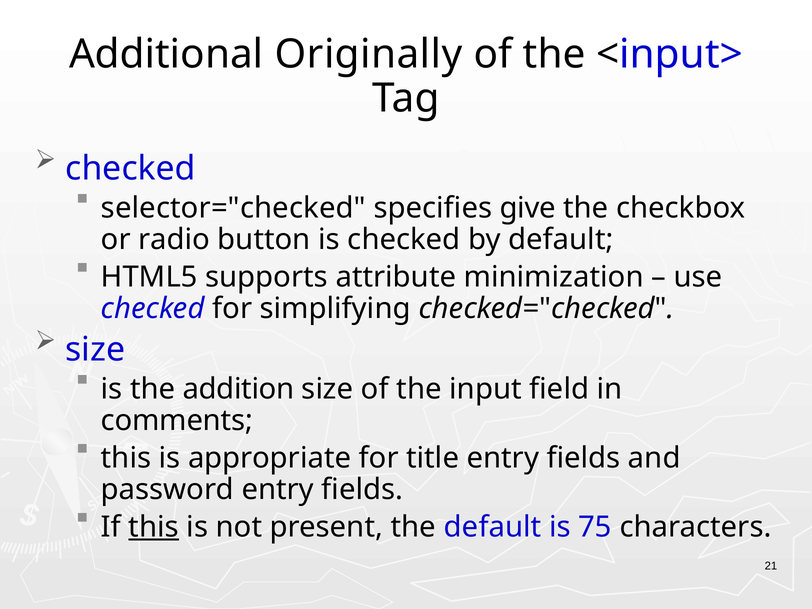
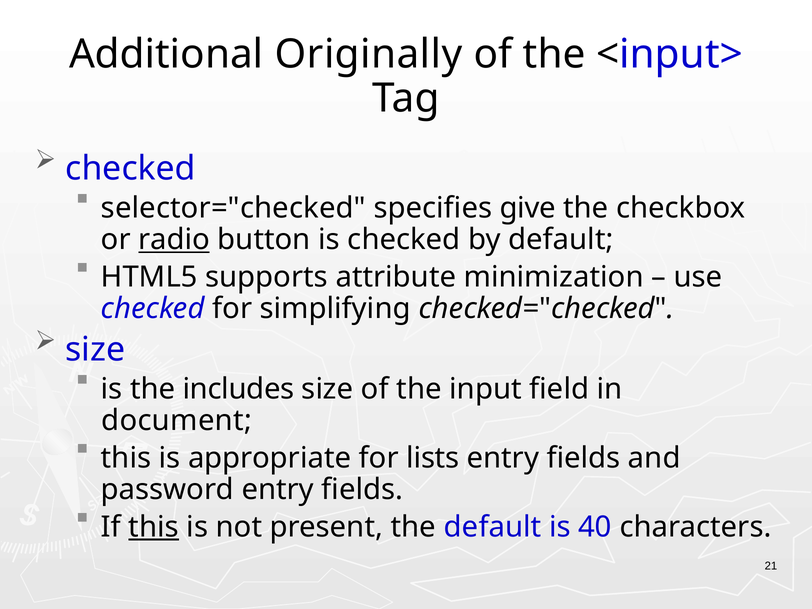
radio underline: none -> present
addition: addition -> includes
comments: comments -> document
title: title -> lists
75: 75 -> 40
